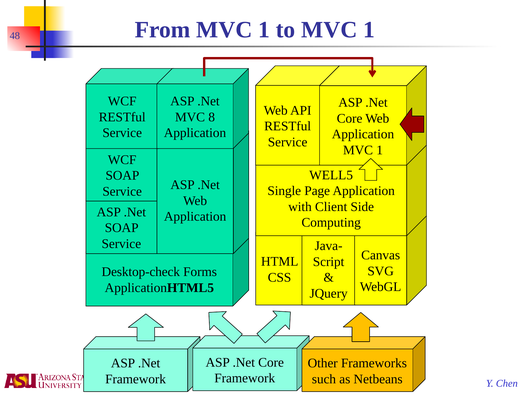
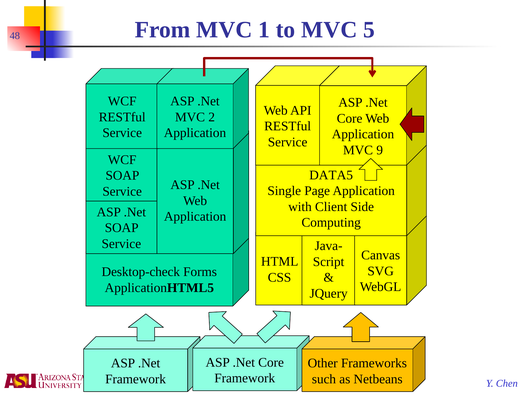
to MVC 1: 1 -> 5
8: 8 -> 2
1 at (380, 150): 1 -> 9
WELL5: WELL5 -> DATA5
